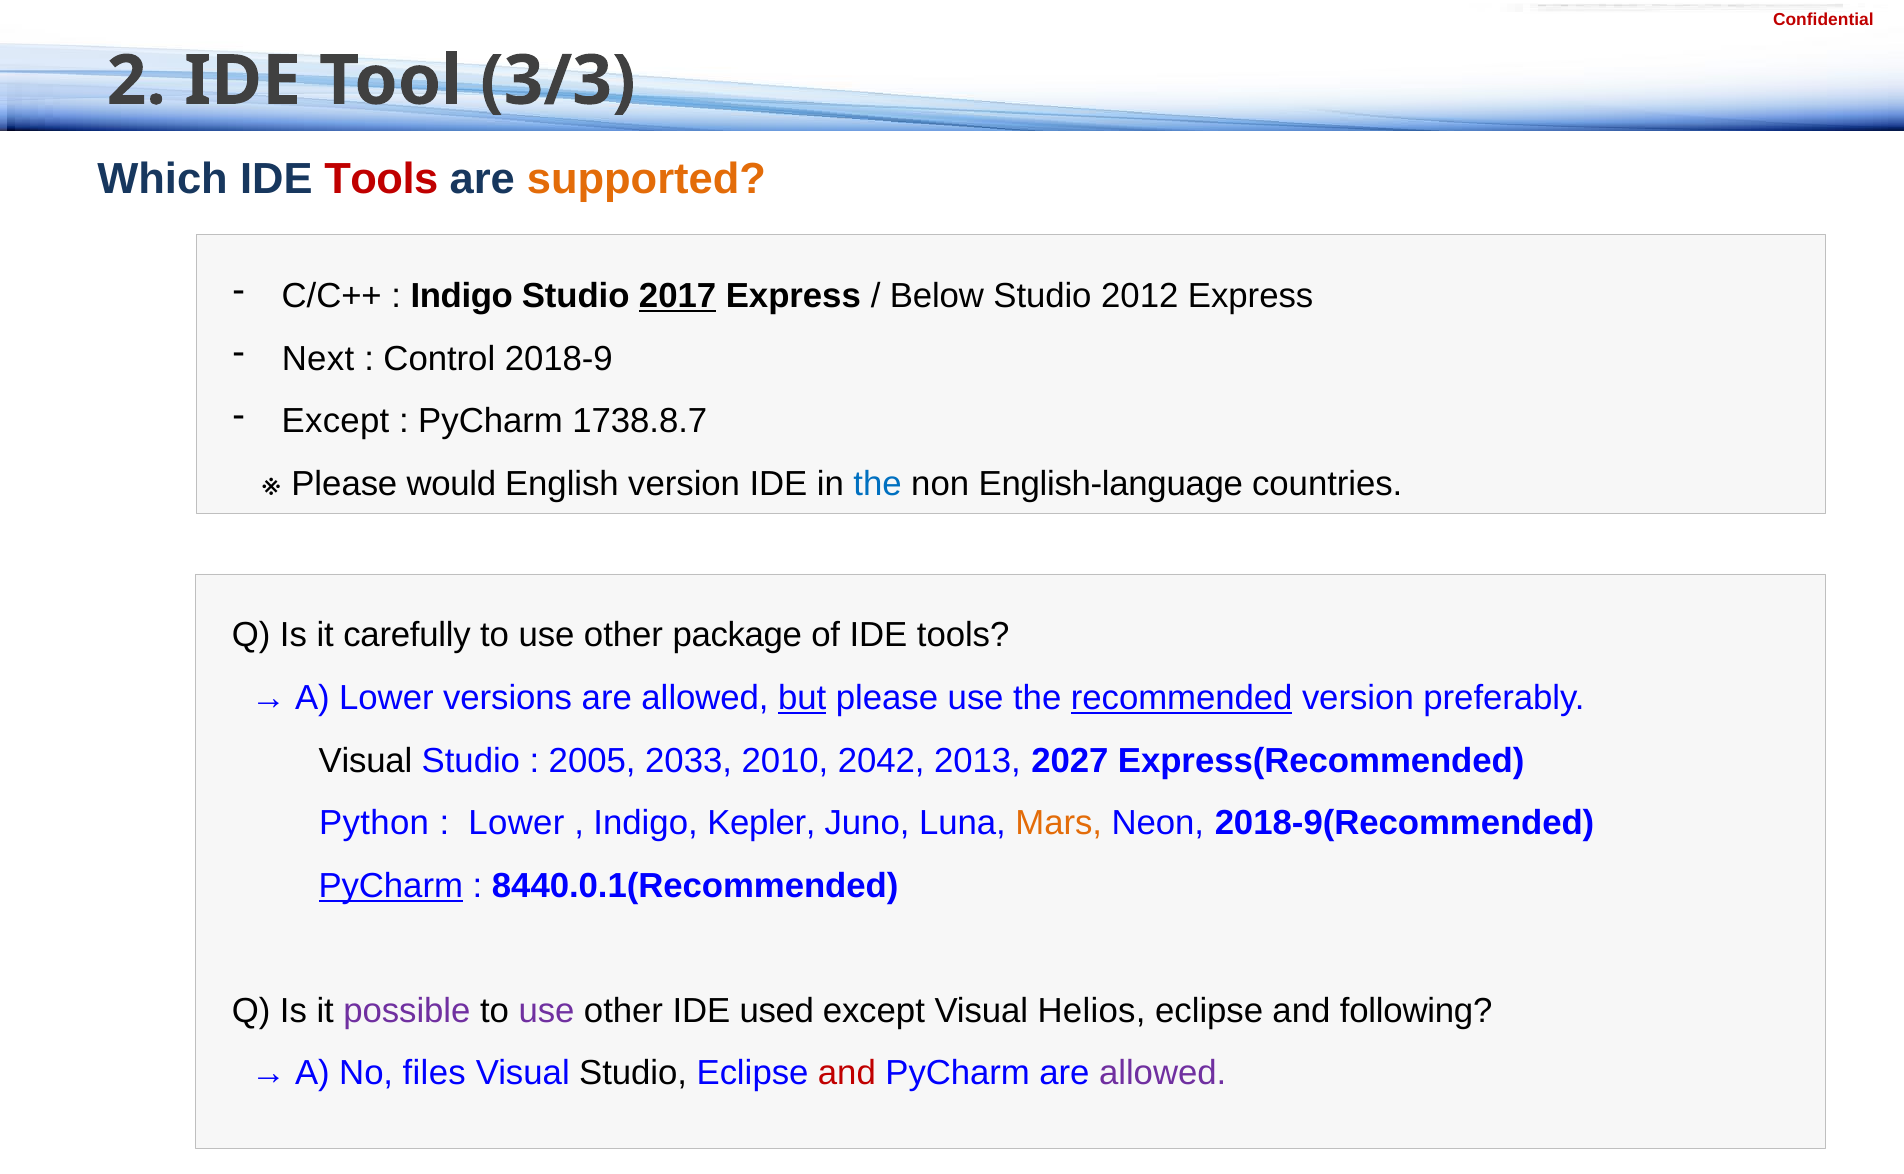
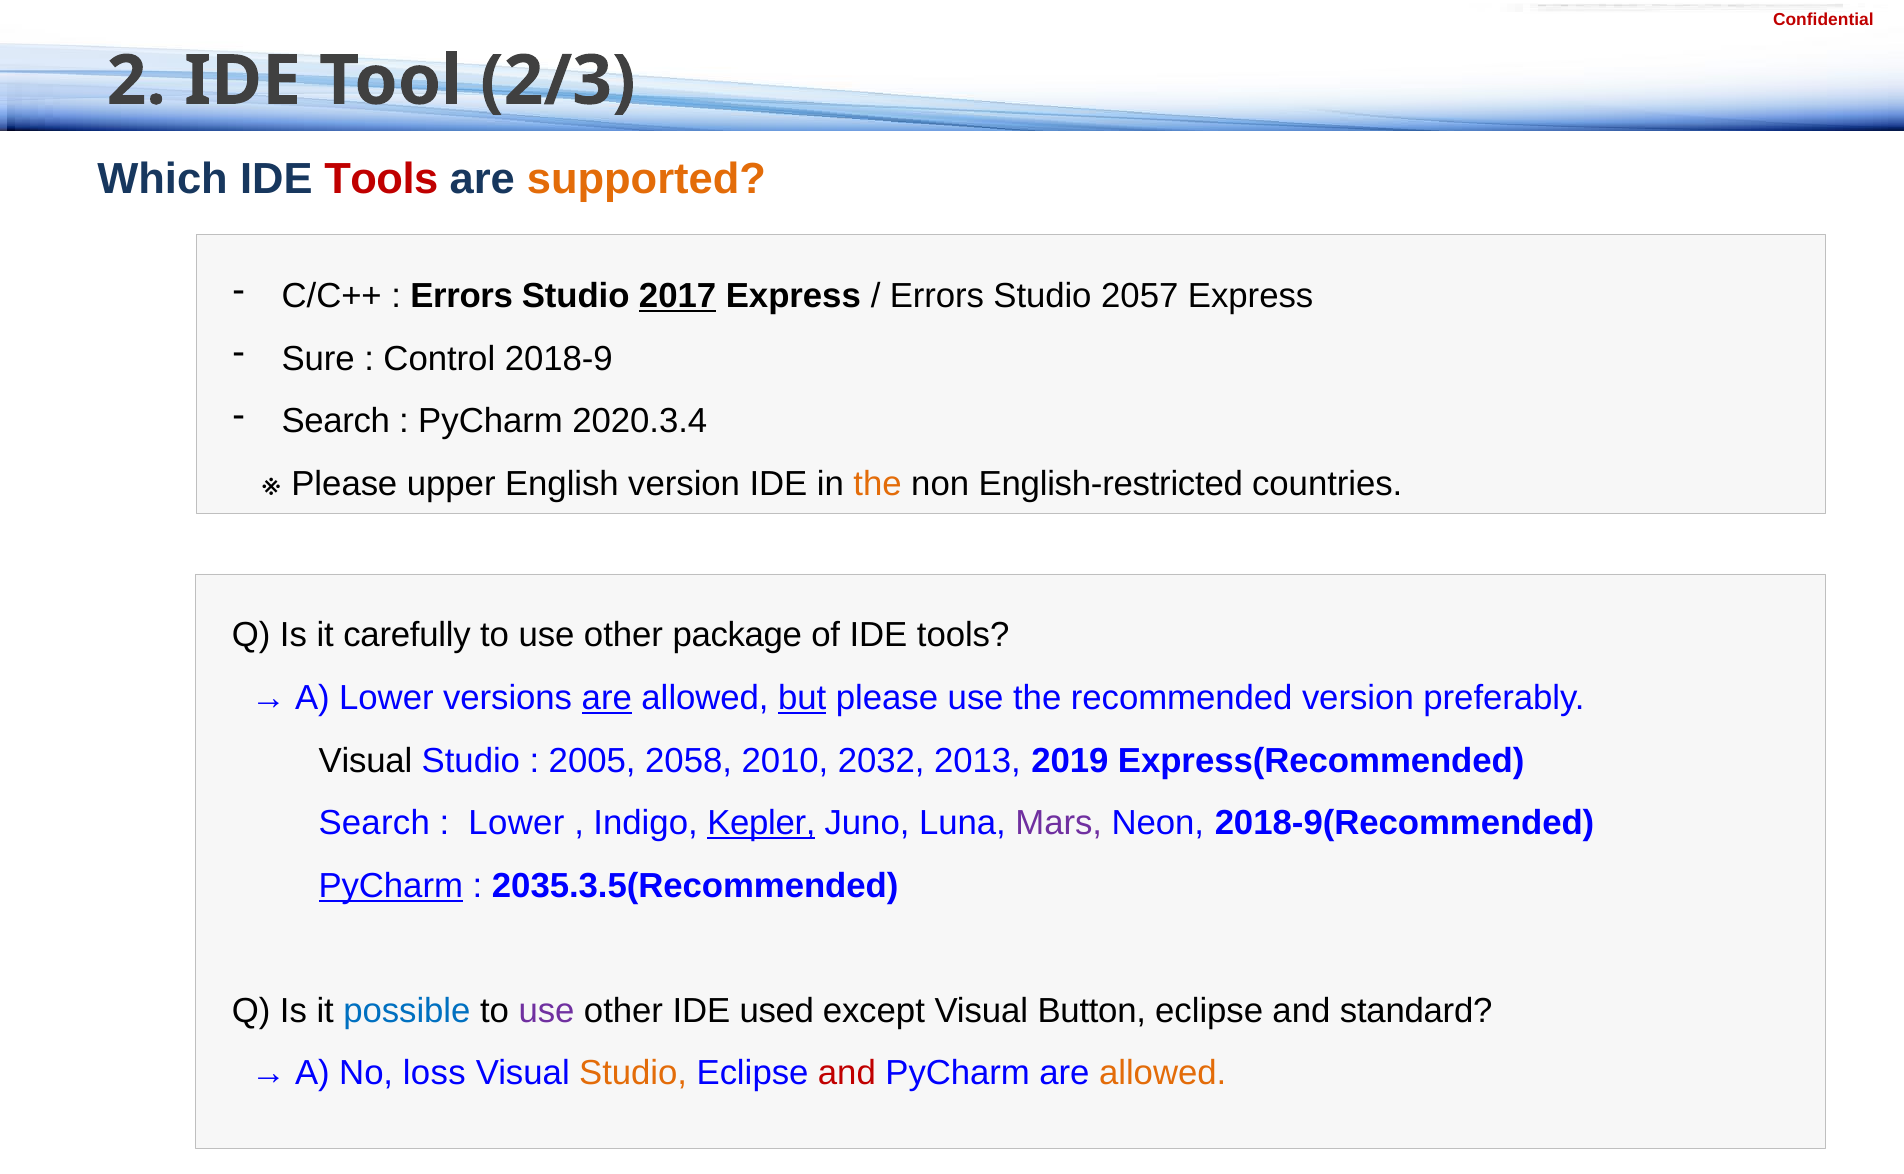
3/3: 3/3 -> 2/3
Indigo at (462, 296): Indigo -> Errors
Below at (937, 296): Below -> Errors
2012: 2012 -> 2057
Next: Next -> Sure
Except at (335, 421): Except -> Search
1738.8.7: 1738.8.7 -> 2020.3.4
would: would -> upper
the at (878, 484) colour: blue -> orange
English-language: English-language -> English-restricted
are at (607, 698) underline: none -> present
recommended underline: present -> none
2033: 2033 -> 2058
2042: 2042 -> 2032
2027: 2027 -> 2019
Python at (374, 823): Python -> Search
Kepler underline: none -> present
Mars colour: orange -> purple
8440.0.1(Recommended: 8440.0.1(Recommended -> 2035.3.5(Recommended
possible colour: purple -> blue
Helios: Helios -> Button
following: following -> standard
files: files -> loss
Studio at (633, 1073) colour: black -> orange
allowed at (1163, 1073) colour: purple -> orange
